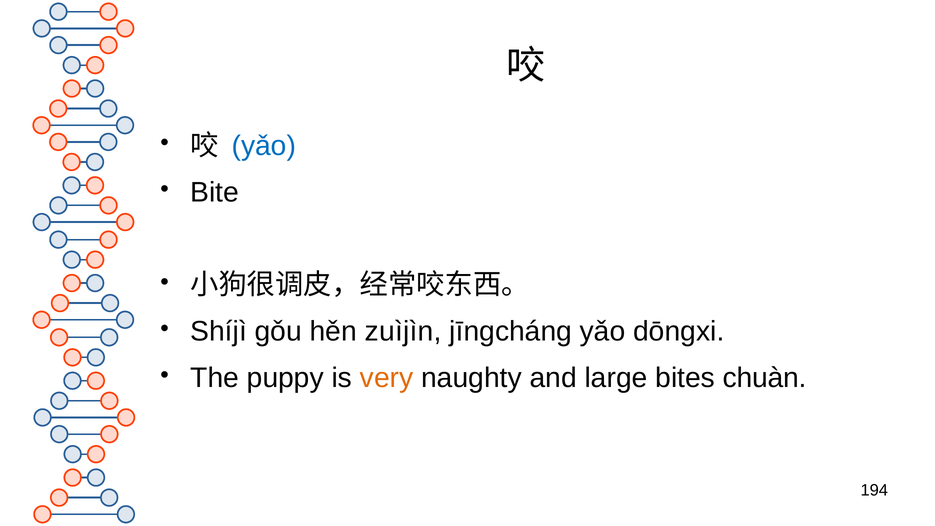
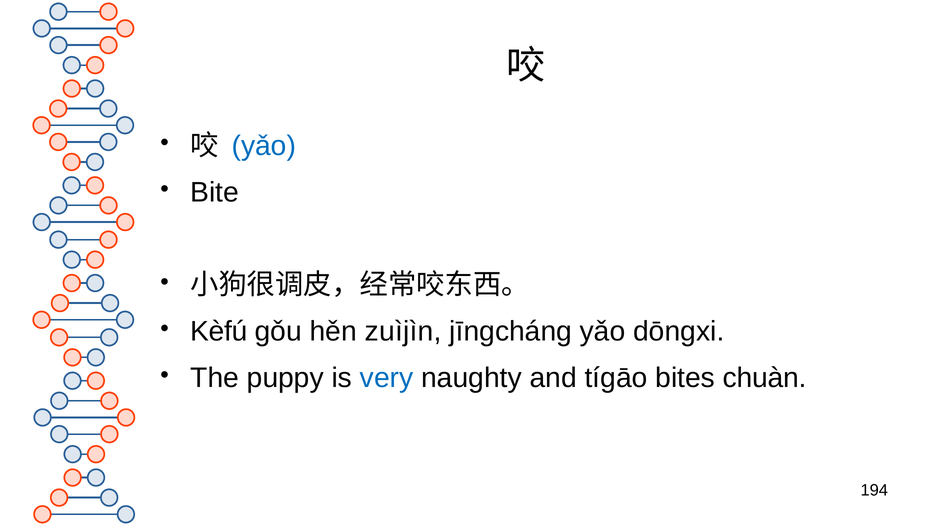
Shíjì: Shíjì -> Kèfú
very colour: orange -> blue
large: large -> tígāo
